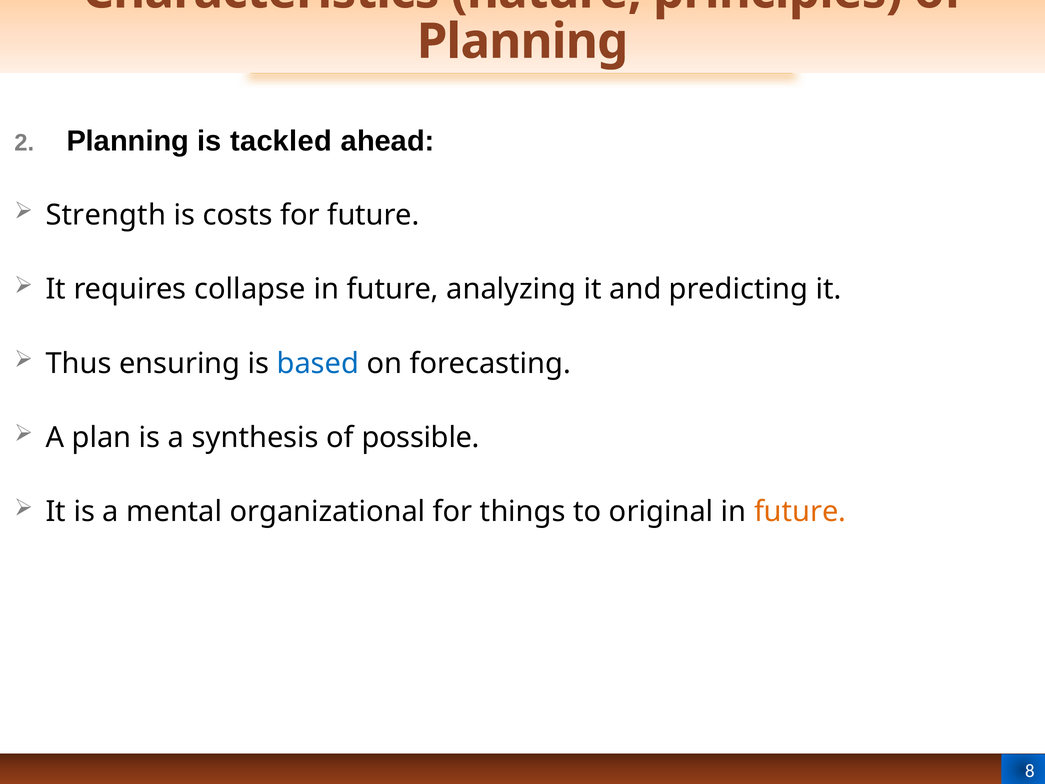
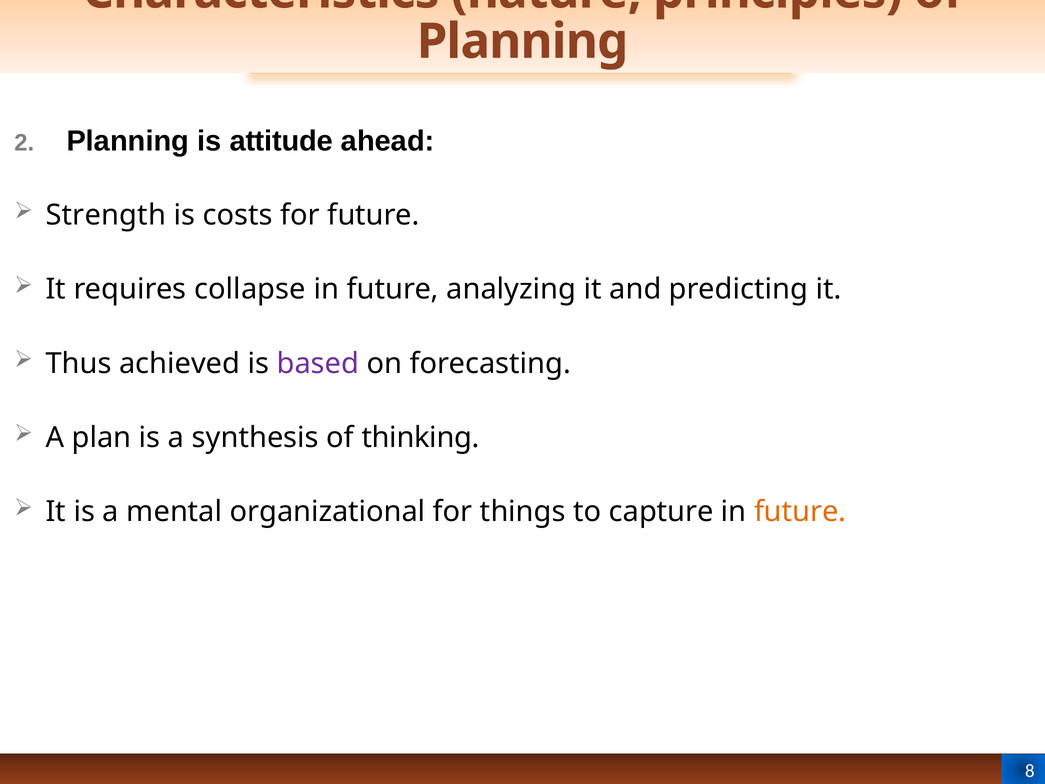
tackled: tackled -> attitude
ensuring: ensuring -> achieved
based colour: blue -> purple
possible: possible -> thinking
original: original -> capture
